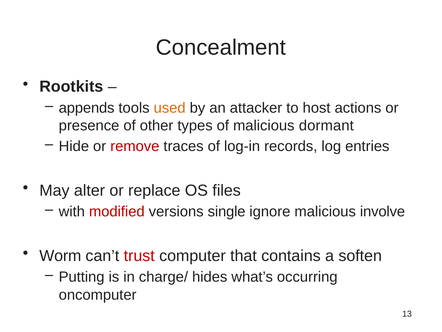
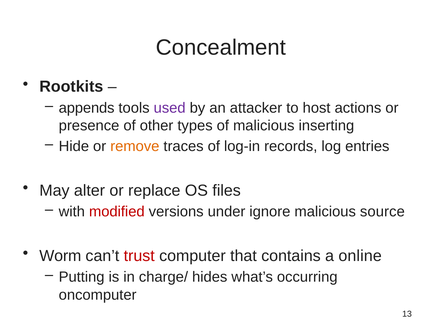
used colour: orange -> purple
dormant: dormant -> inserting
remove colour: red -> orange
single: single -> under
involve: involve -> source
soften: soften -> online
